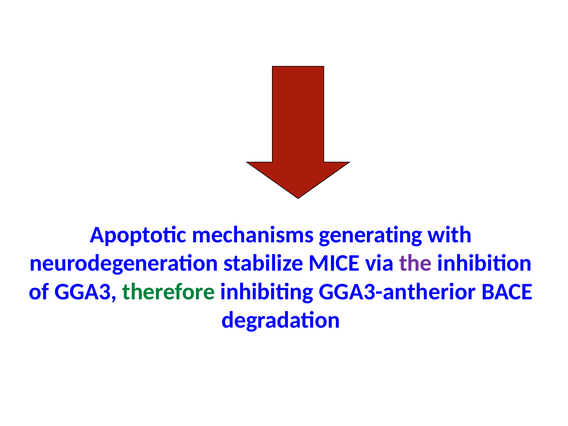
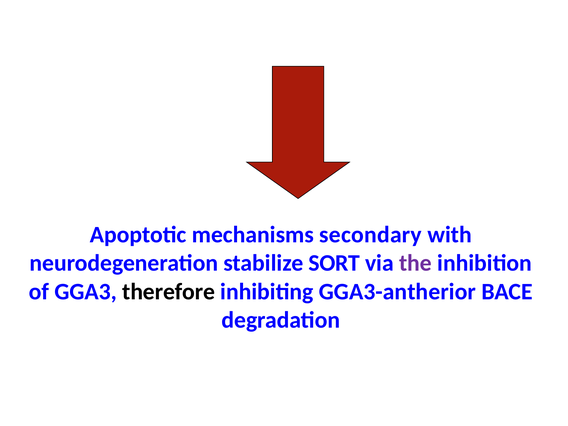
generating: generating -> secondary
MICE: MICE -> SORT
therefore colour: green -> black
